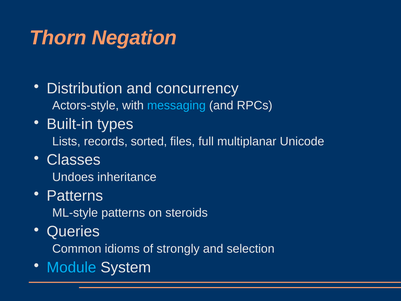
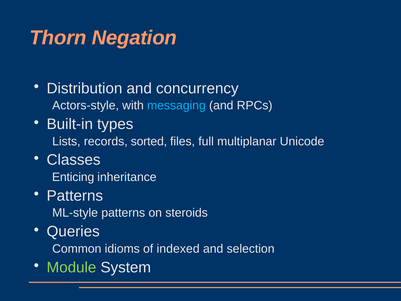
Undoes: Undoes -> Enticing
strongly: strongly -> indexed
Module colour: light blue -> light green
